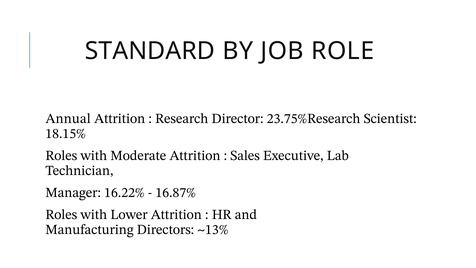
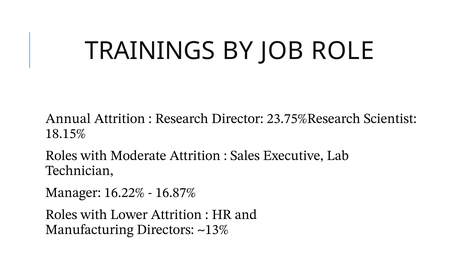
STANDARD: STANDARD -> TRAININGS
